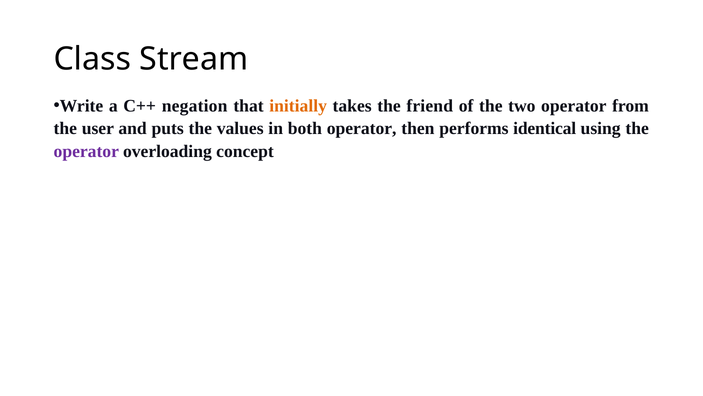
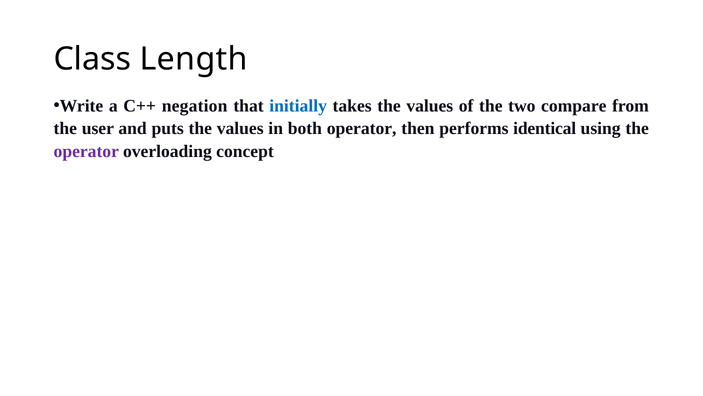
Stream: Stream -> Length
initially colour: orange -> blue
takes the friend: friend -> values
two operator: operator -> compare
